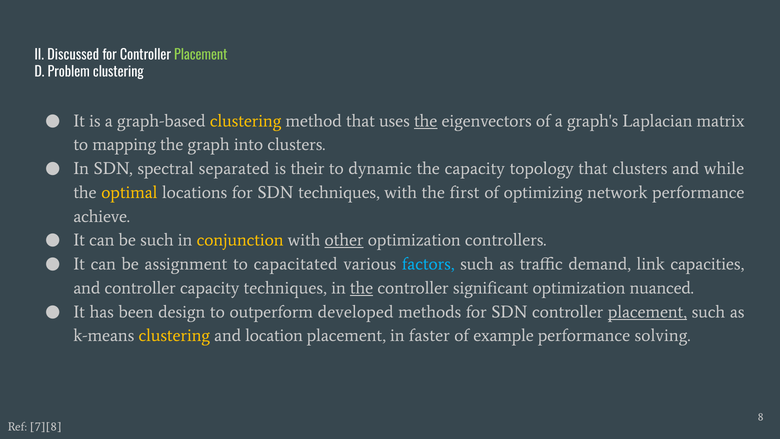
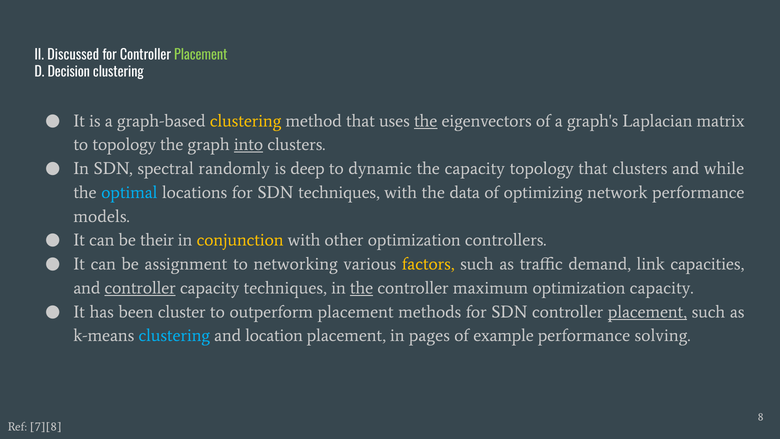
Problem: Problem -> Decision
to mapping: mapping -> topology
into underline: none -> present
separated: separated -> randomly
their: their -> deep
optimal colour: yellow -> light blue
first: first -> data
achieve: achieve -> models
be such: such -> their
other underline: present -> none
capacitated: capacitated -> networking
factors colour: light blue -> yellow
controller at (140, 288) underline: none -> present
significant: significant -> maximum
optimization nuanced: nuanced -> capacity
design: design -> cluster
outperform developed: developed -> placement
clustering at (174, 336) colour: yellow -> light blue
faster: faster -> pages
